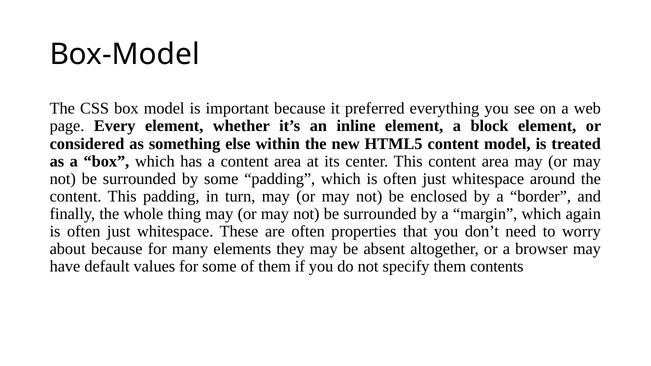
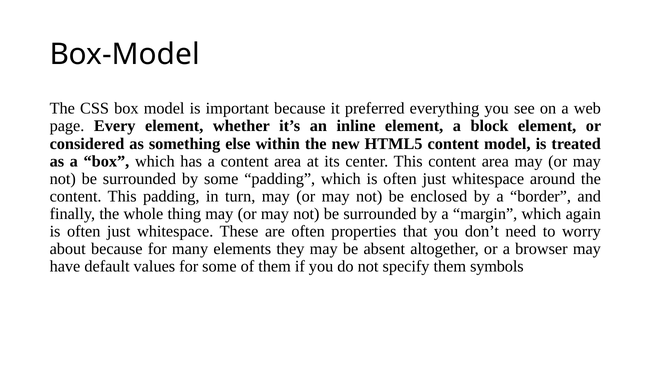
contents: contents -> symbols
